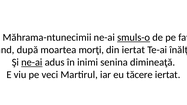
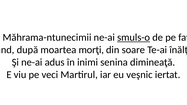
din iertat: iertat -> soare
ne-ai at (32, 62) underline: present -> none
tăcere: tăcere -> veşnic
